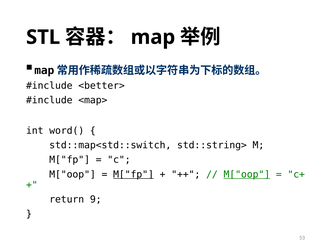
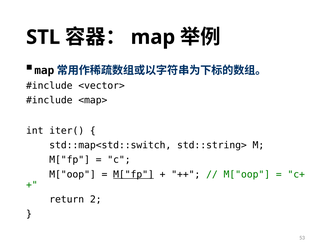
<better>: <better> -> <vector>
word(: word( -> iter(
M["oop at (247, 174) underline: present -> none
9: 9 -> 2
